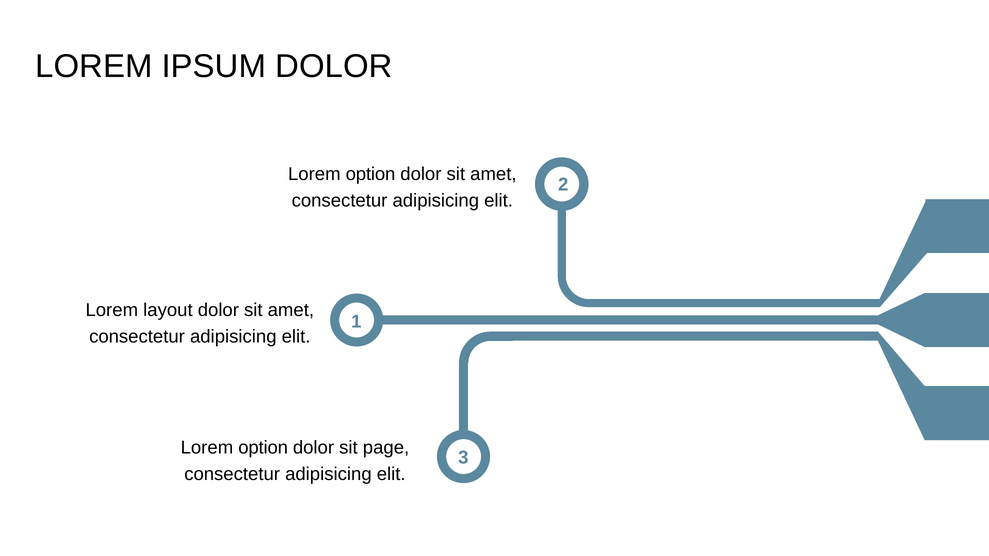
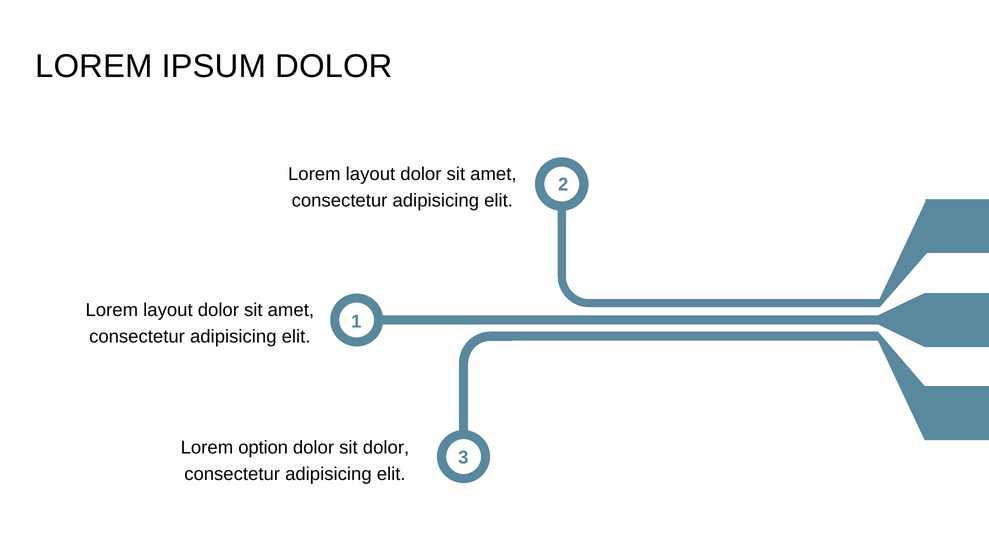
option at (371, 174): option -> layout
sit page: page -> dolor
